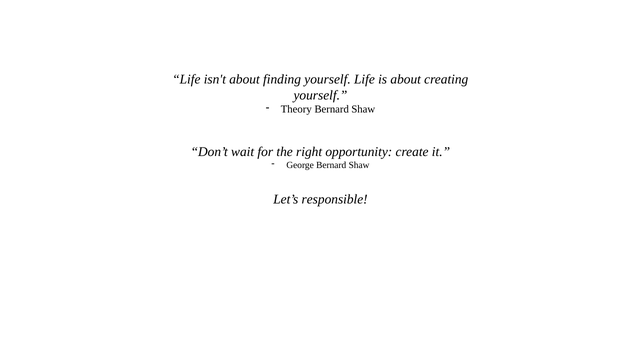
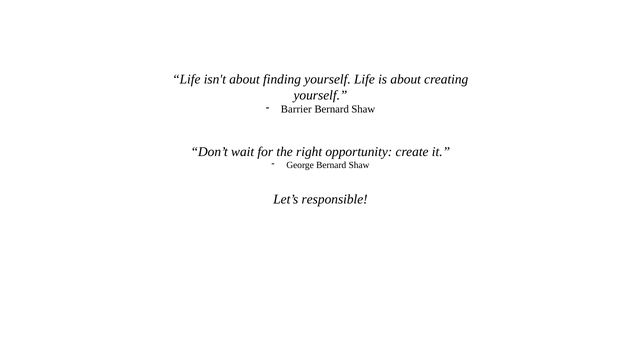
Theory: Theory -> Barrier
